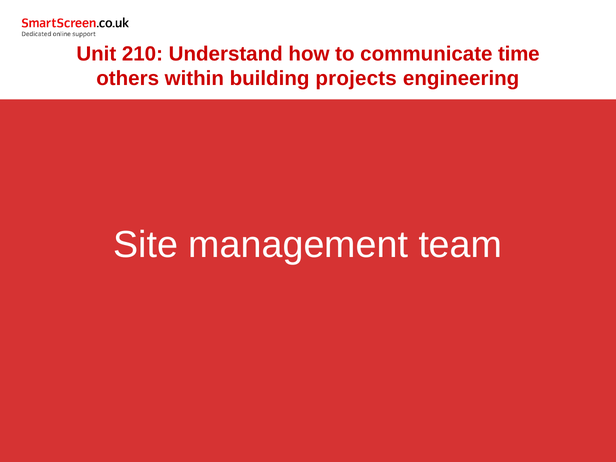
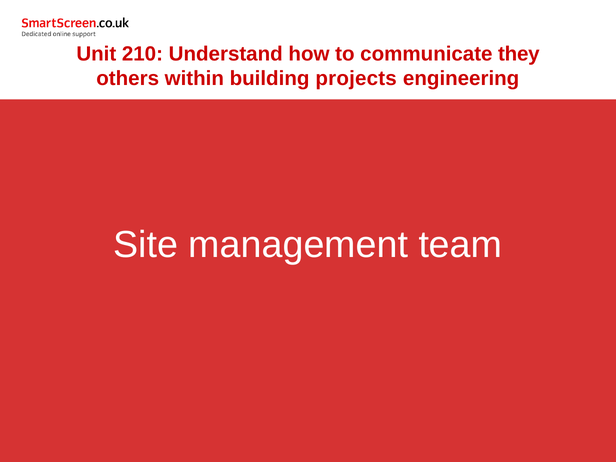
time: time -> they
